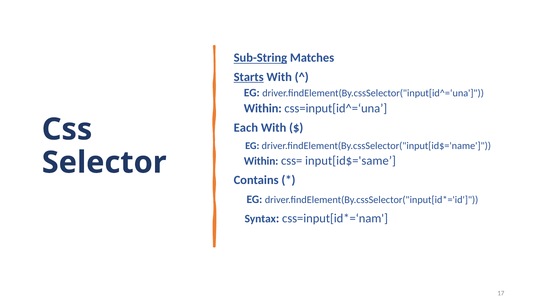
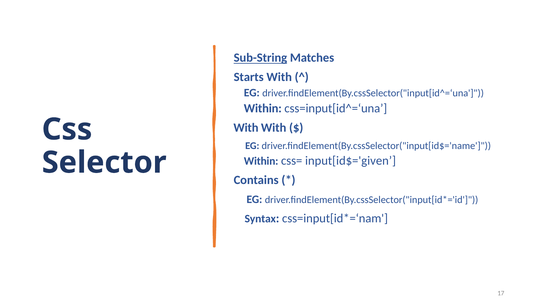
Starts underline: present -> none
Each at (246, 128): Each -> With
input[id$='same: input[id$='same -> input[id$='given
